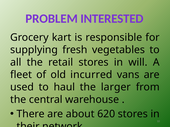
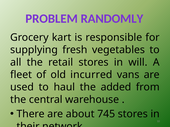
INTERESTED: INTERESTED -> RANDOMLY
larger: larger -> added
620: 620 -> 745
